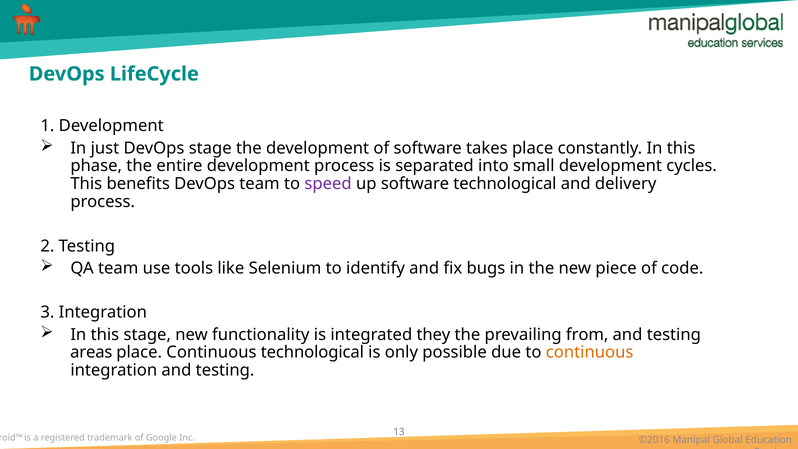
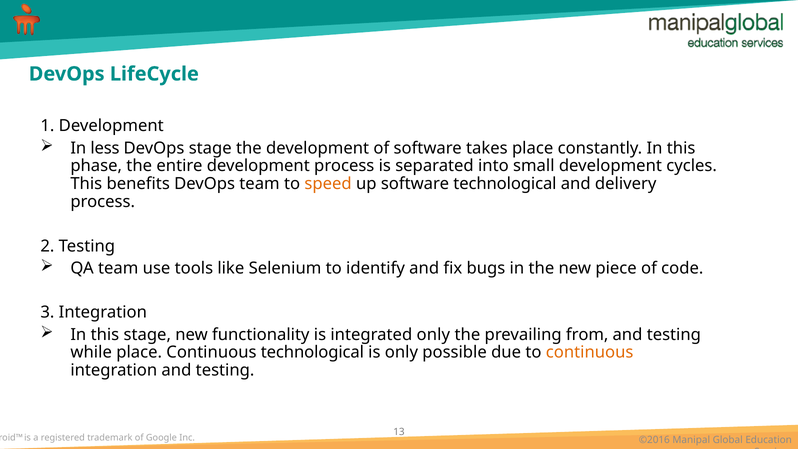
just: just -> less
speed colour: purple -> orange
integrated they: they -> only
areas: areas -> while
